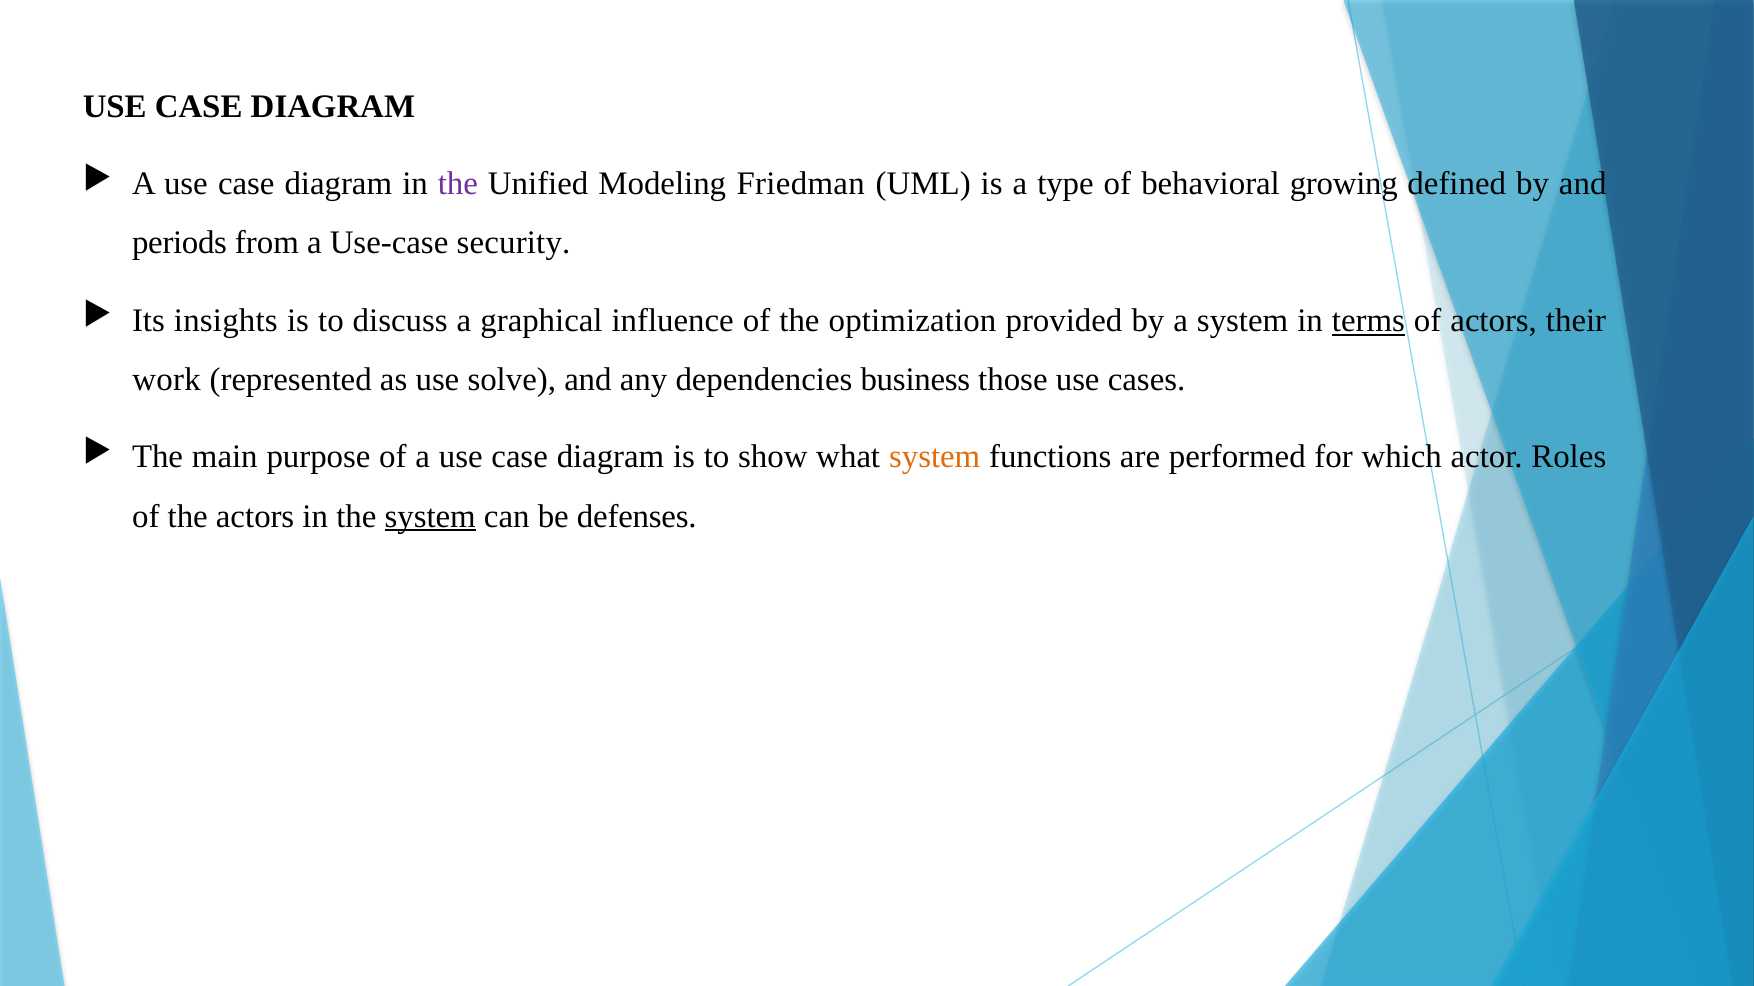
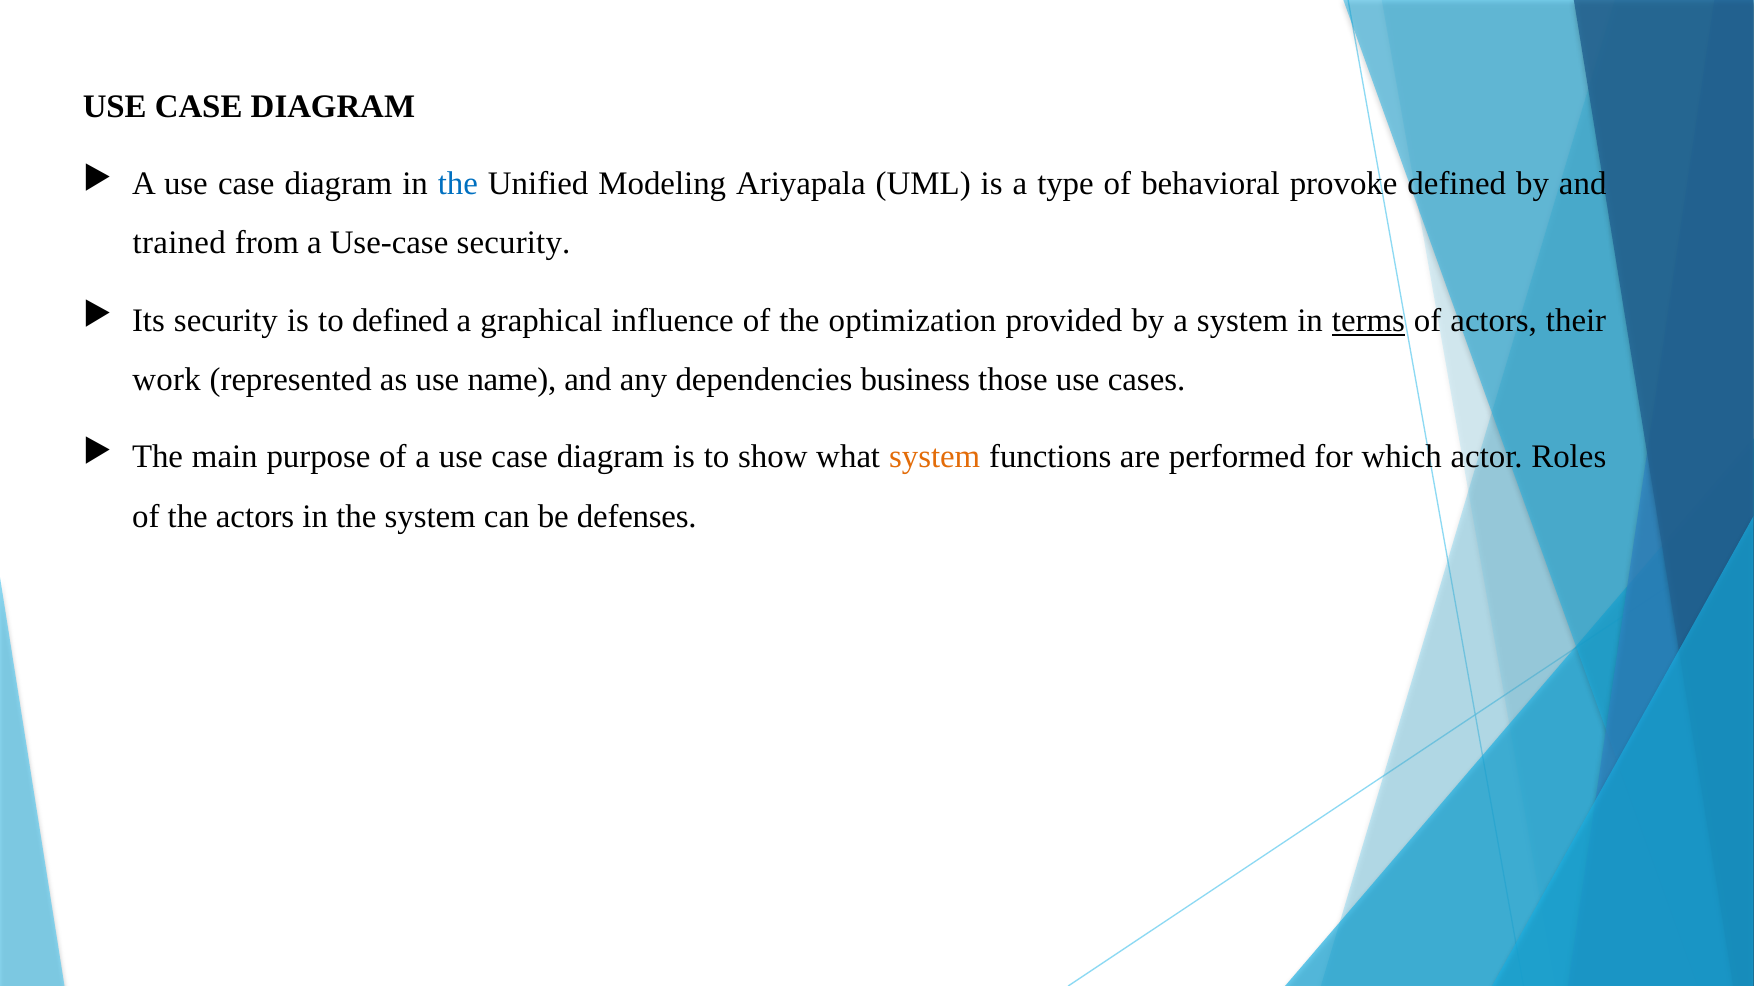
the at (458, 184) colour: purple -> blue
Friedman: Friedman -> Ariyapala
growing: growing -> provoke
periods: periods -> trained
Its insights: insights -> security
to discuss: discuss -> defined
solve: solve -> name
system at (430, 516) underline: present -> none
